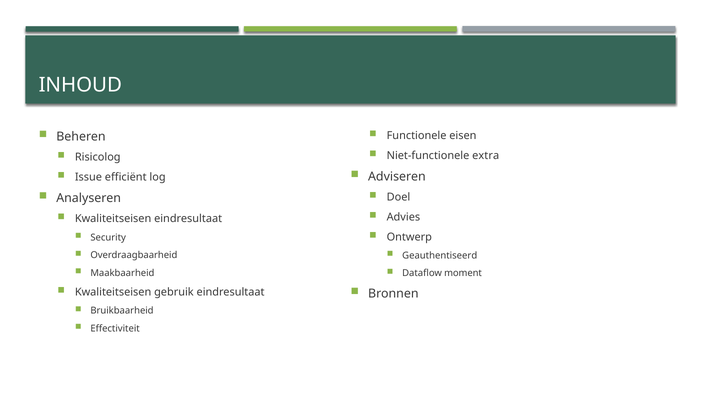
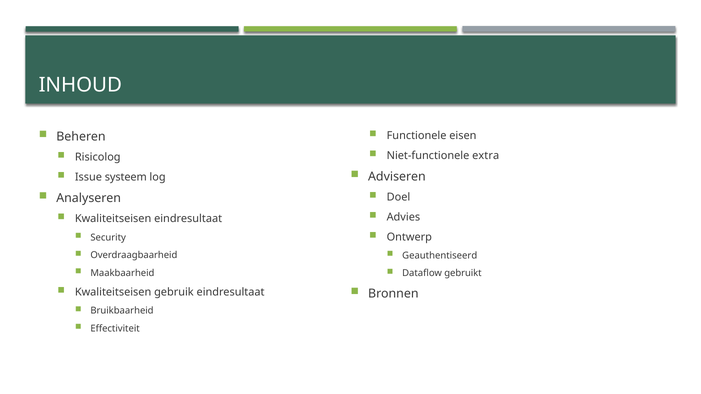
efficiënt: efficiënt -> systeem
moment: moment -> gebruikt
